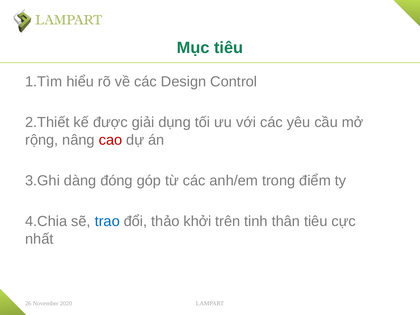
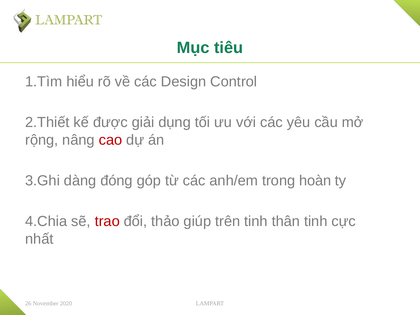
điểm: điểm -> hoàn
trao colour: blue -> red
khởi: khởi -> giúp
thân tiêu: tiêu -> tinh
